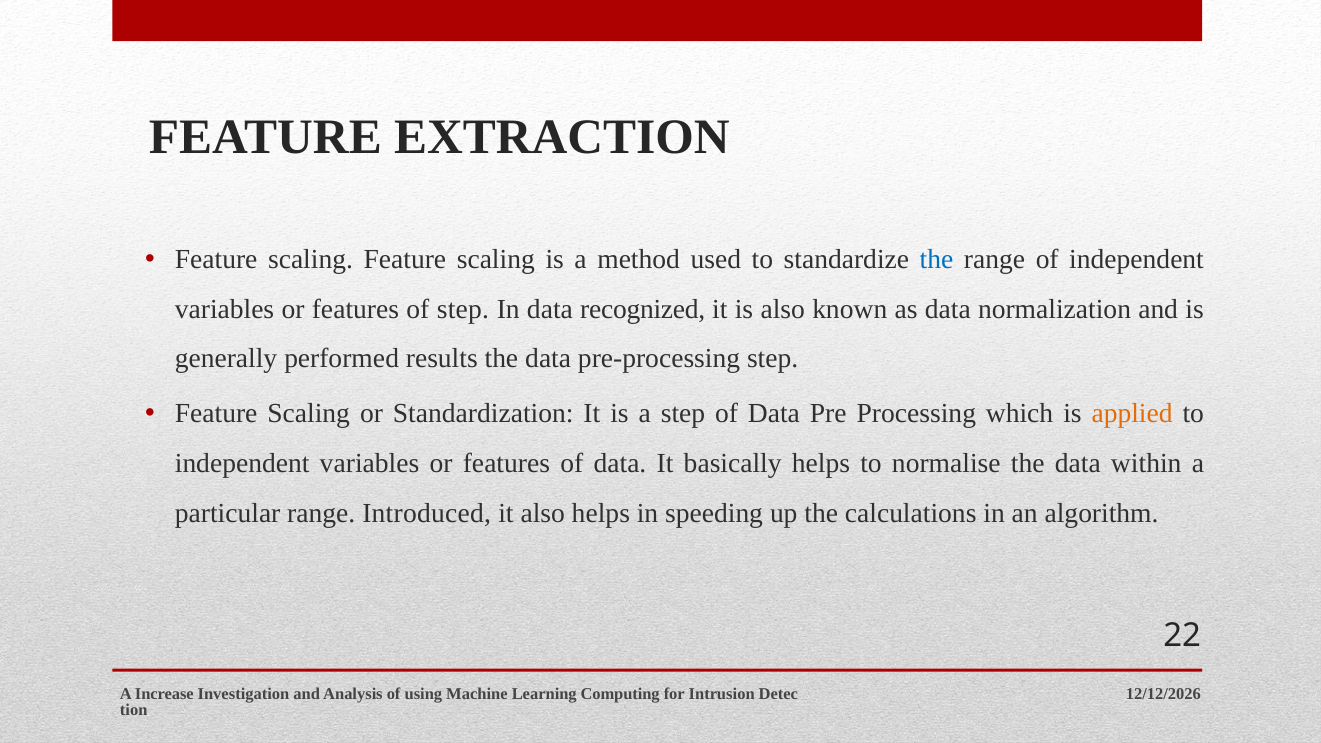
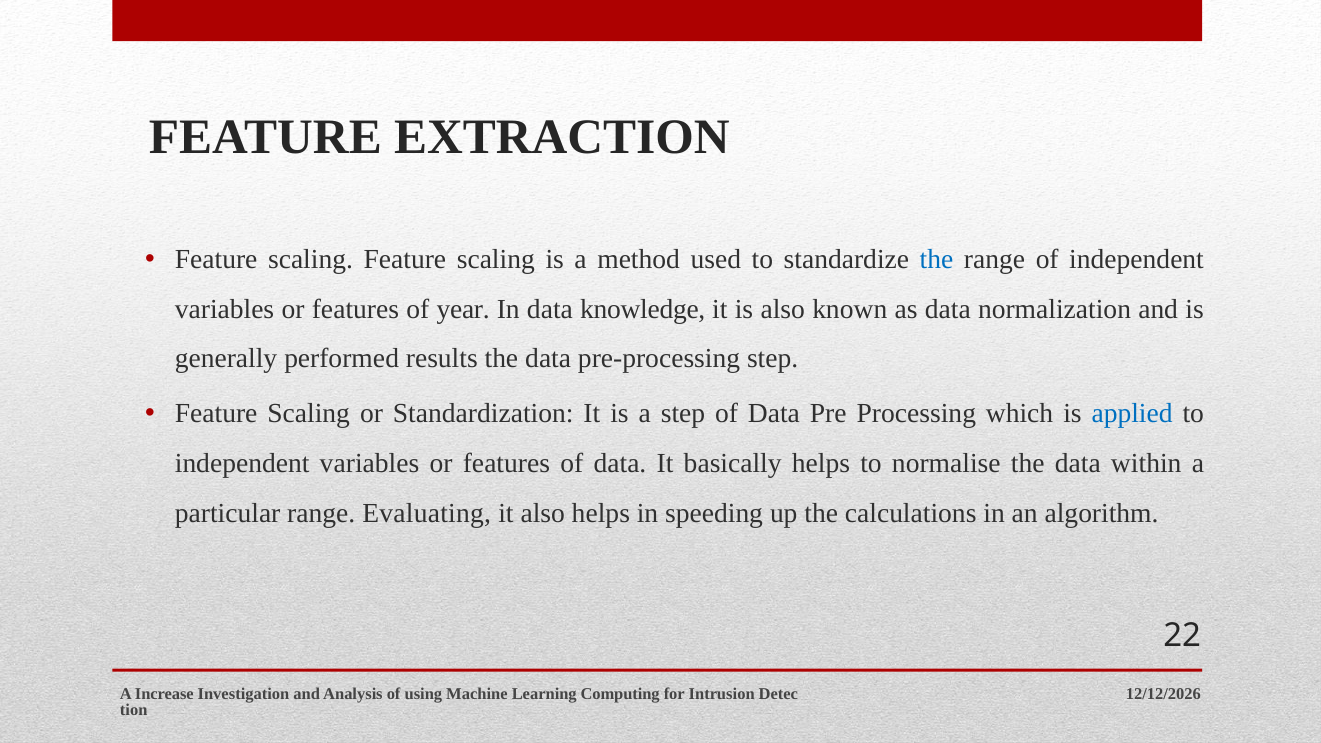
of step: step -> year
recognized: recognized -> knowledge
applied colour: orange -> blue
Introduced: Introduced -> Evaluating
